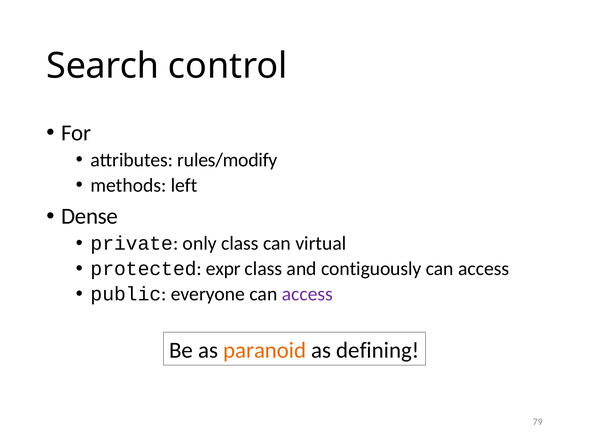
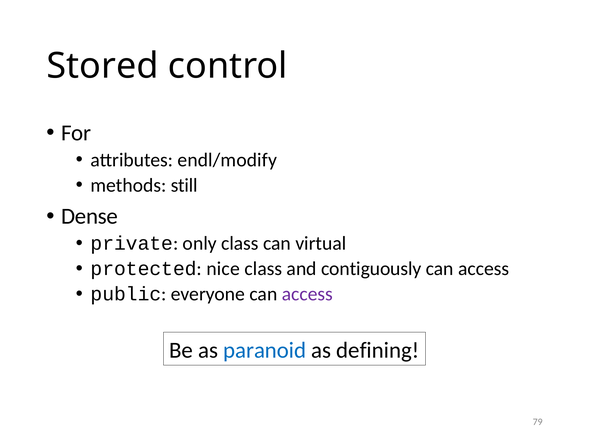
Search: Search -> Stored
rules/modify: rules/modify -> endl/modify
left: left -> still
expr: expr -> nice
paranoid colour: orange -> blue
